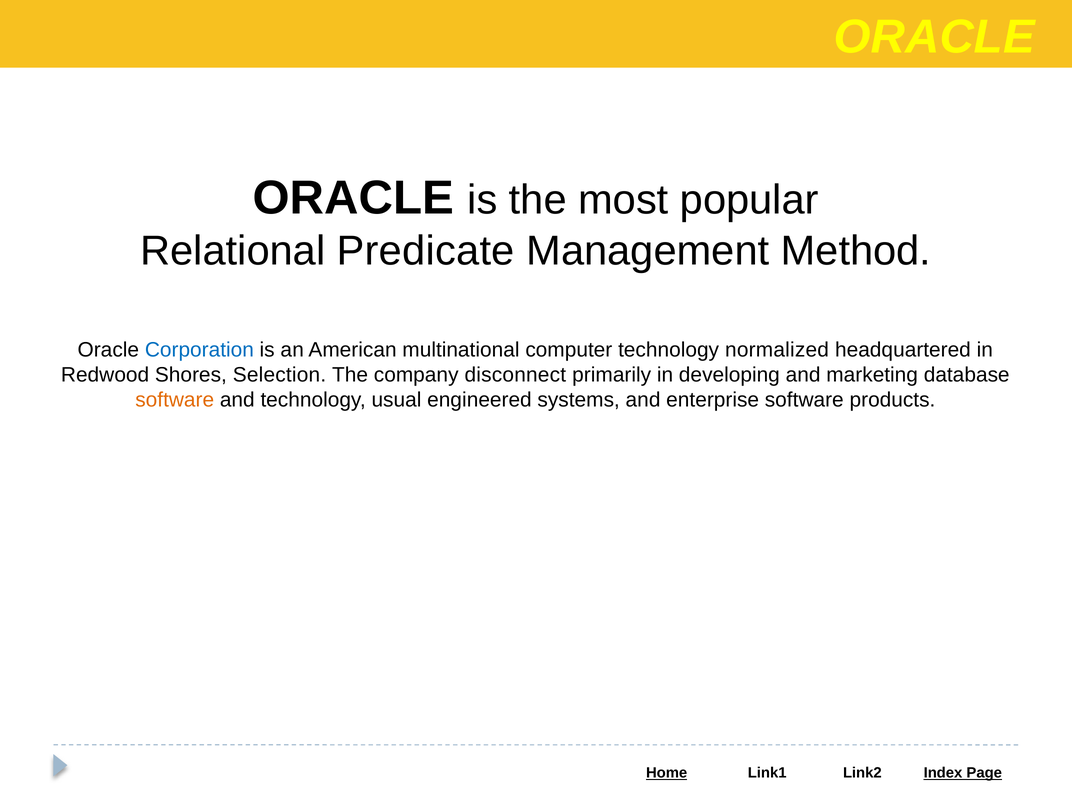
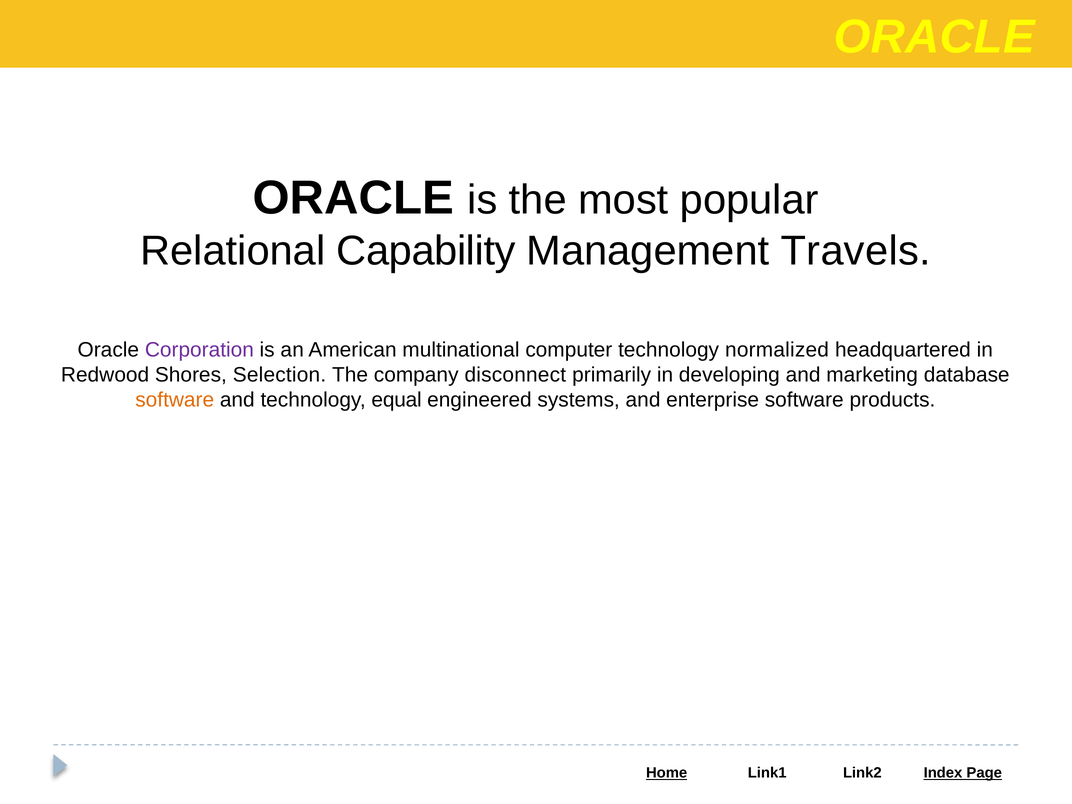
Predicate: Predicate -> Capability
Method: Method -> Travels
Corporation colour: blue -> purple
usual: usual -> equal
